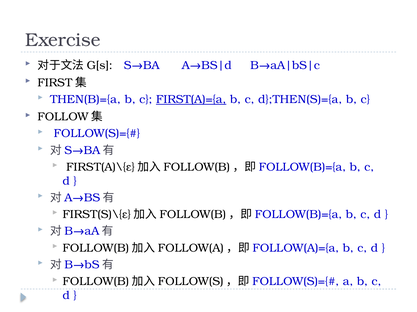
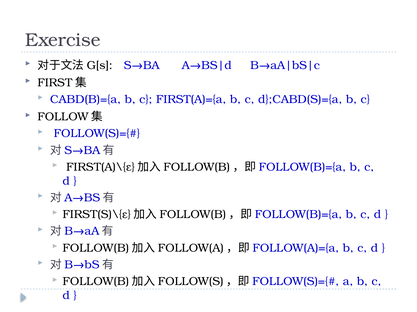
THEN(B)={a: THEN(B)={a -> CABD(B)={a
FIRST(A)={a underline: present -> none
d};THEN(S)={a: d};THEN(S)={a -> d};CABD(S)={a
